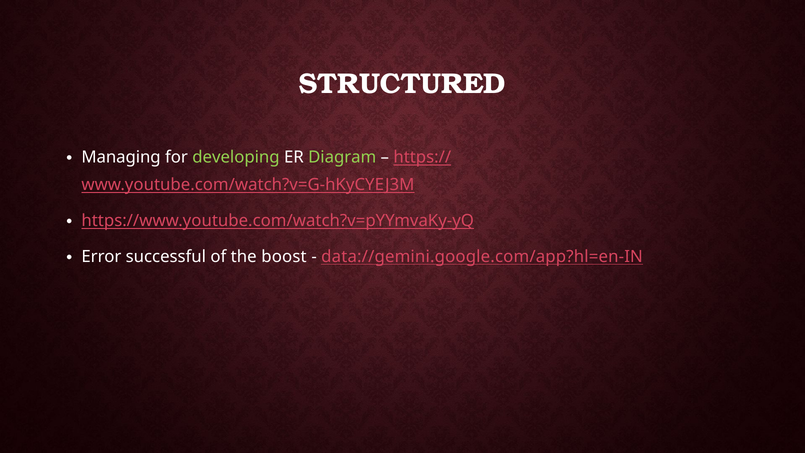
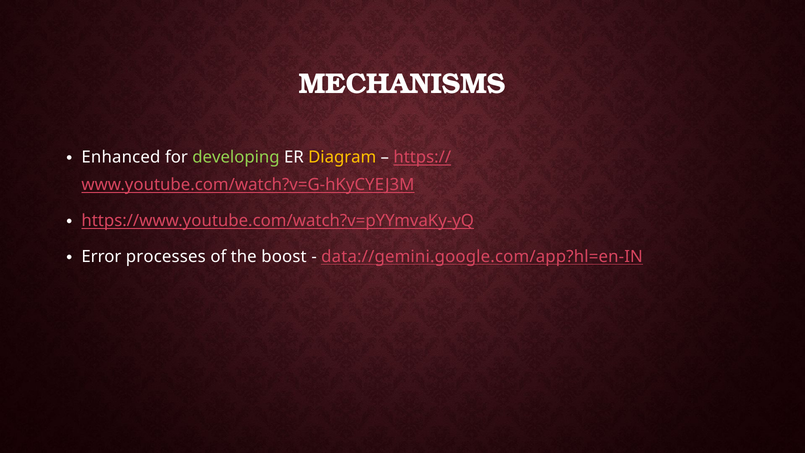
STRUCTURED: STRUCTURED -> MECHANISMS
Managing: Managing -> Enhanced
Diagram colour: light green -> yellow
successful: successful -> processes
